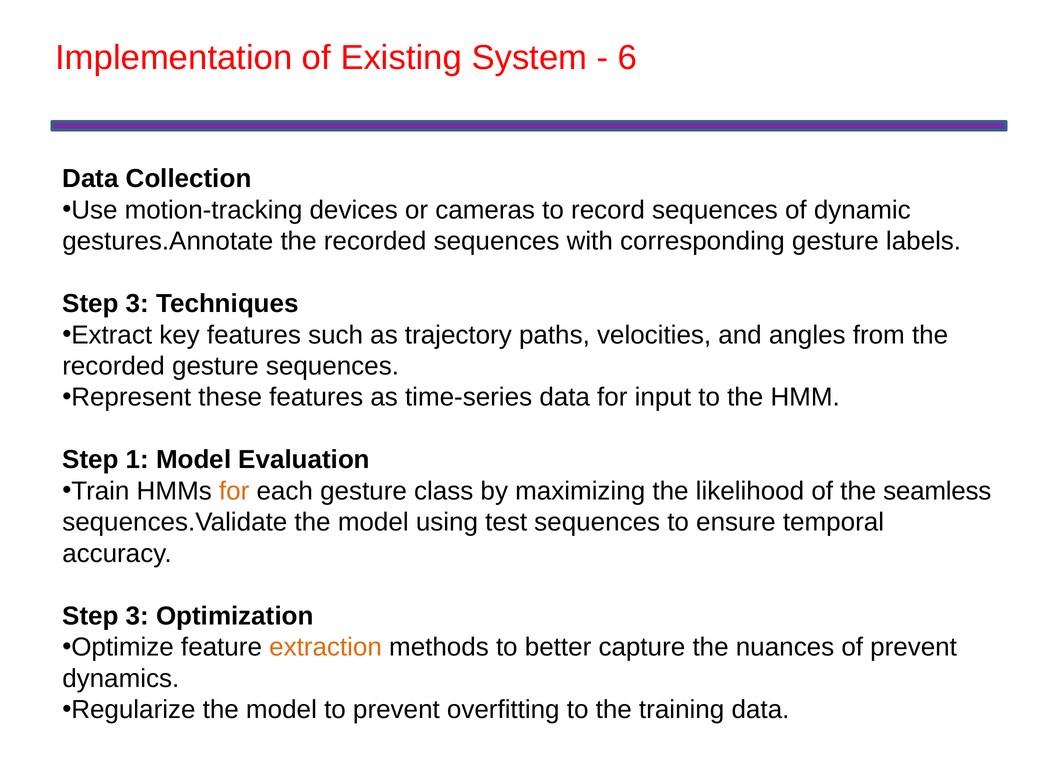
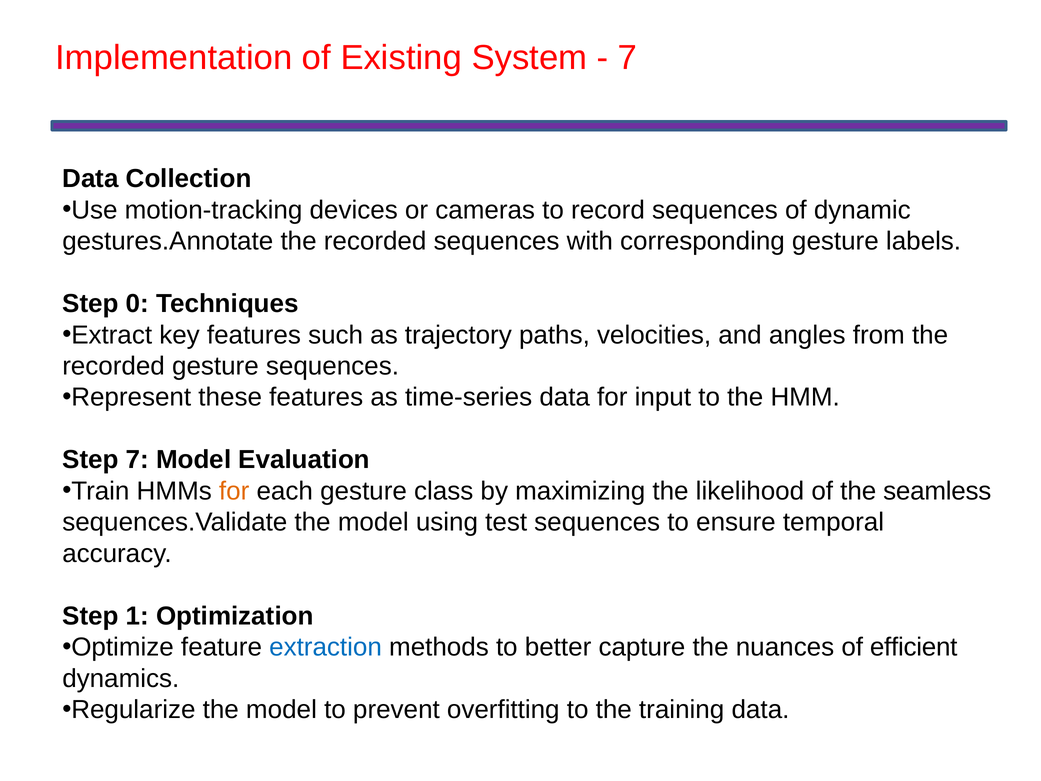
6 at (628, 58): 6 -> 7
3 at (137, 304): 3 -> 0
Step 1: 1 -> 7
3 at (137, 616): 3 -> 1
extraction colour: orange -> blue
of prevent: prevent -> efficient
